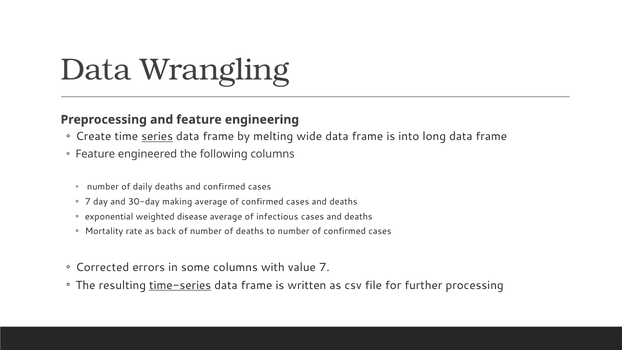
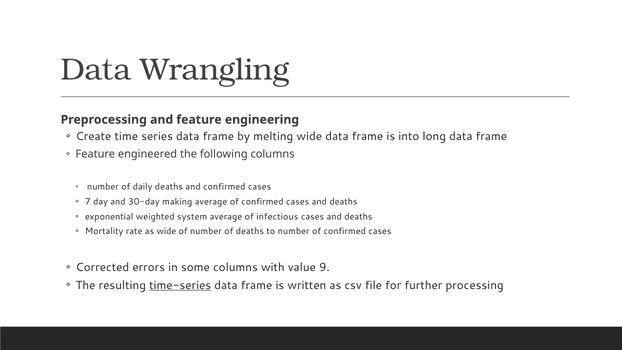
series underline: present -> none
disease: disease -> system
as back: back -> wide
value 7: 7 -> 9
